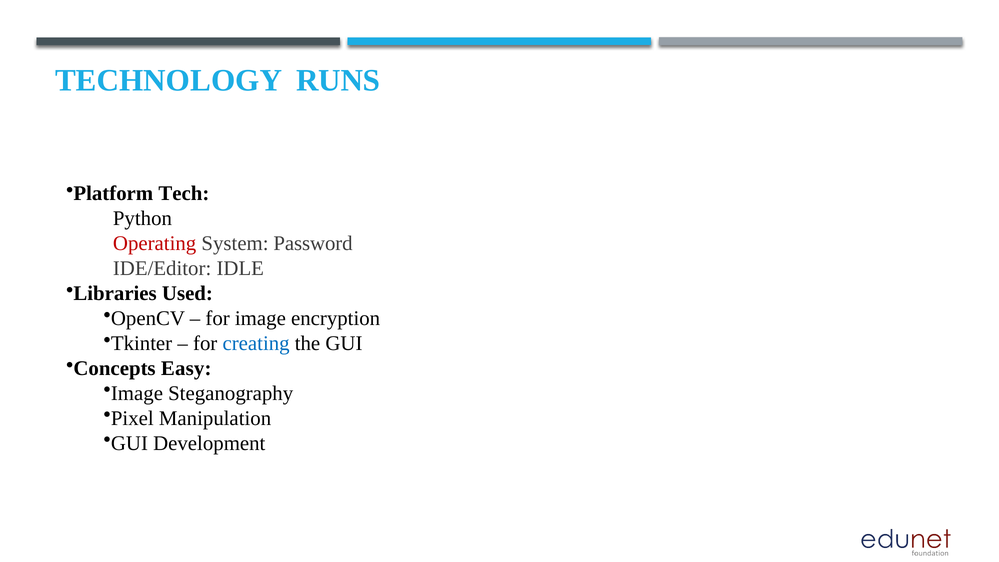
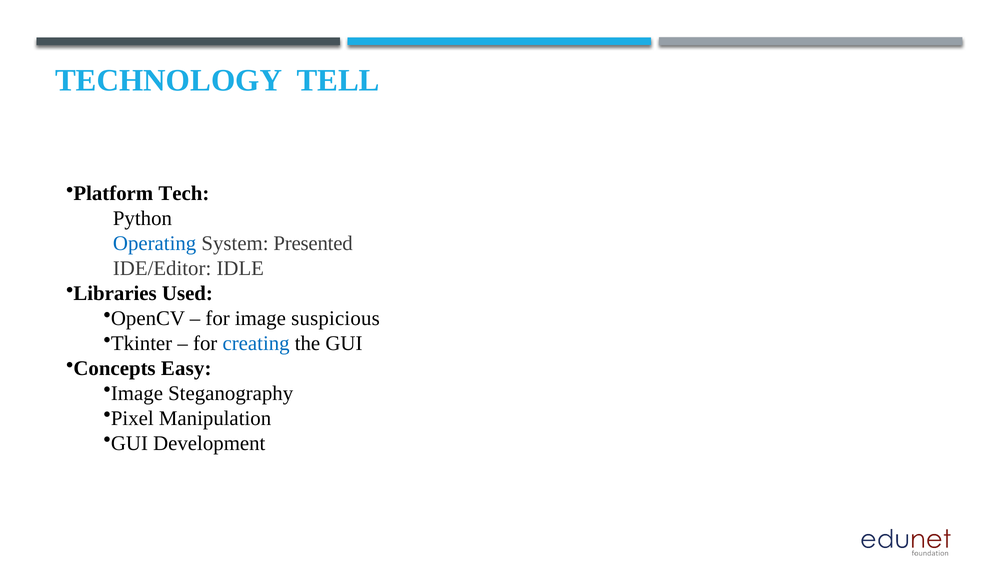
RUNS: RUNS -> TELL
Operating colour: red -> blue
Password: Password -> Presented
encryption: encryption -> suspicious
